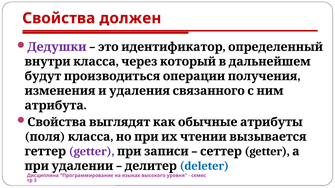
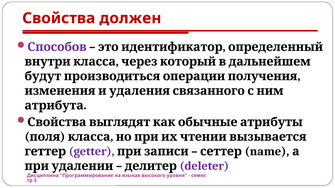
Дедушки: Дедушки -> Способов
getter at (267, 152): getter -> name
deleter colour: blue -> purple
